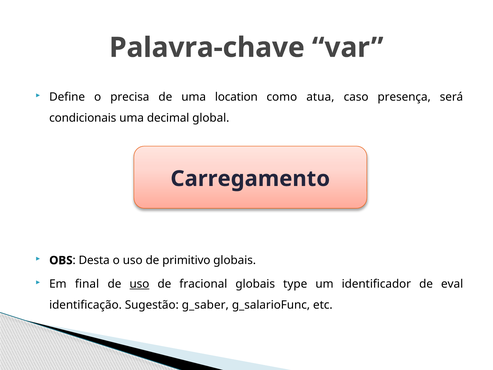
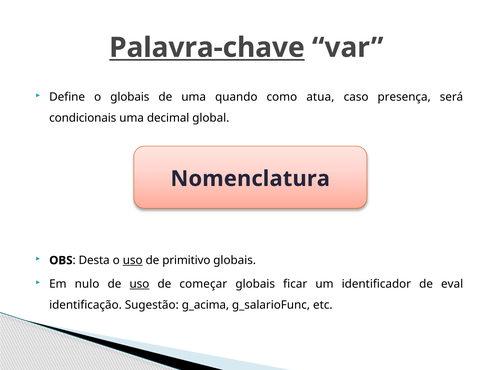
Palavra-chave underline: none -> present
o precisa: precisa -> globais
location: location -> quando
Carregamento: Carregamento -> Nomenclatura
uso at (133, 260) underline: none -> present
final: final -> nulo
fracional: fracional -> começar
type: type -> ficar
g_saber: g_saber -> g_acima
